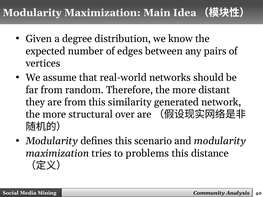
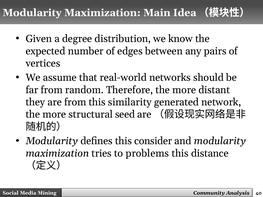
over: over -> seed
scenario: scenario -> consider
